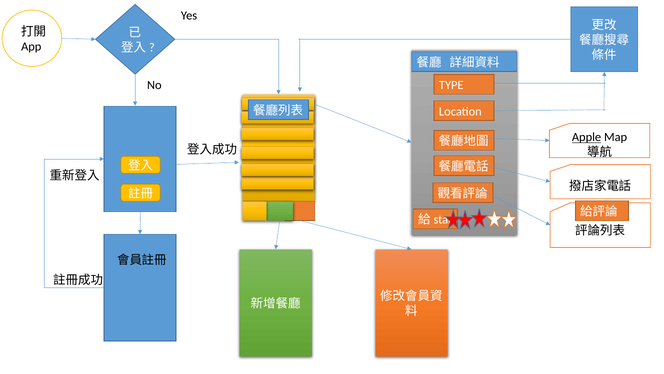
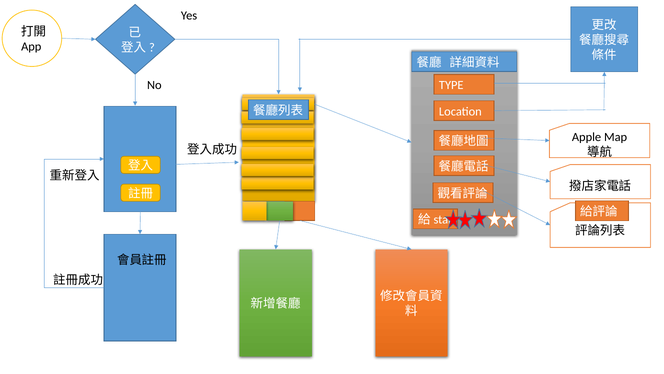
Apple underline: present -> none
